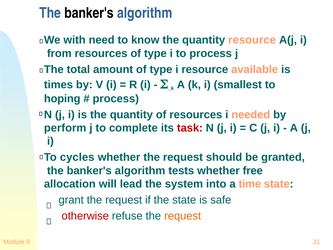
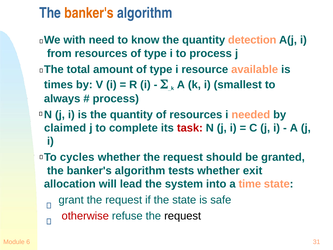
banker's at (89, 13) colour: black -> orange
quantity resource: resource -> detection
hoping: hoping -> always
perform: perform -> claimed
free: free -> exit
request at (183, 216) colour: orange -> black
